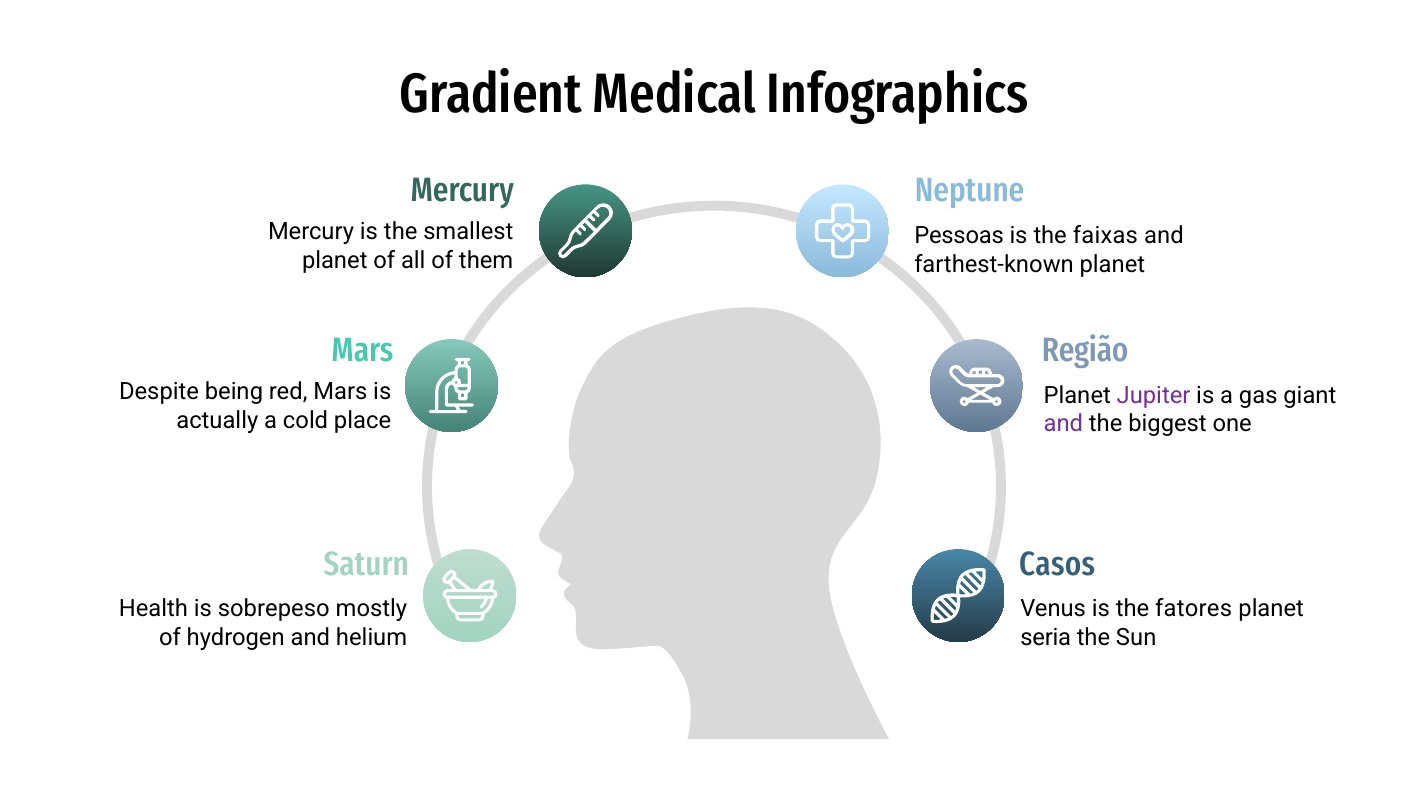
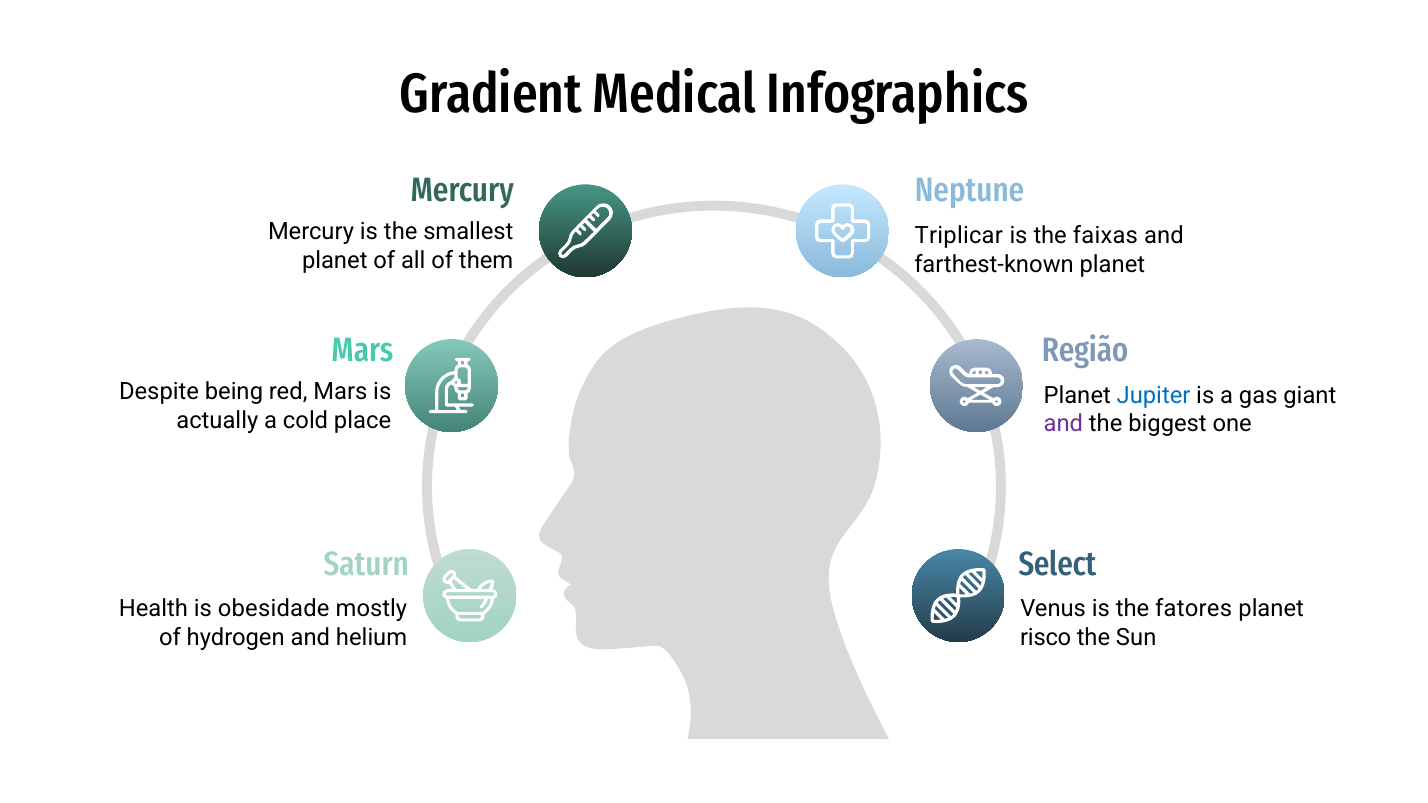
Pessoas: Pessoas -> Triplicar
Jupiter colour: purple -> blue
Casos: Casos -> Select
sobrepeso: sobrepeso -> obesidade
seria: seria -> risco
